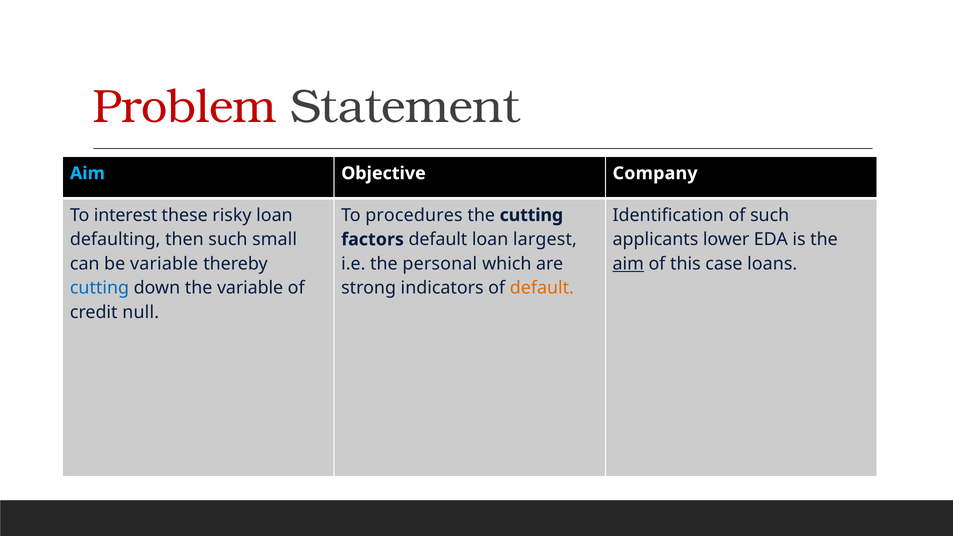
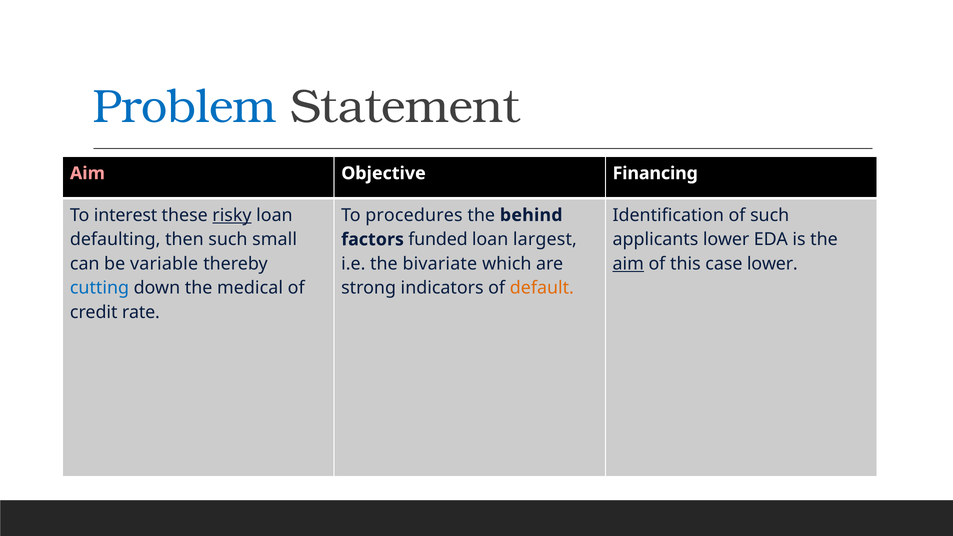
Problem colour: red -> blue
Aim at (87, 173) colour: light blue -> pink
Company: Company -> Financing
risky underline: none -> present
the cutting: cutting -> behind
factors default: default -> funded
personal: personal -> bivariate
case loans: loans -> lower
the variable: variable -> medical
null: null -> rate
